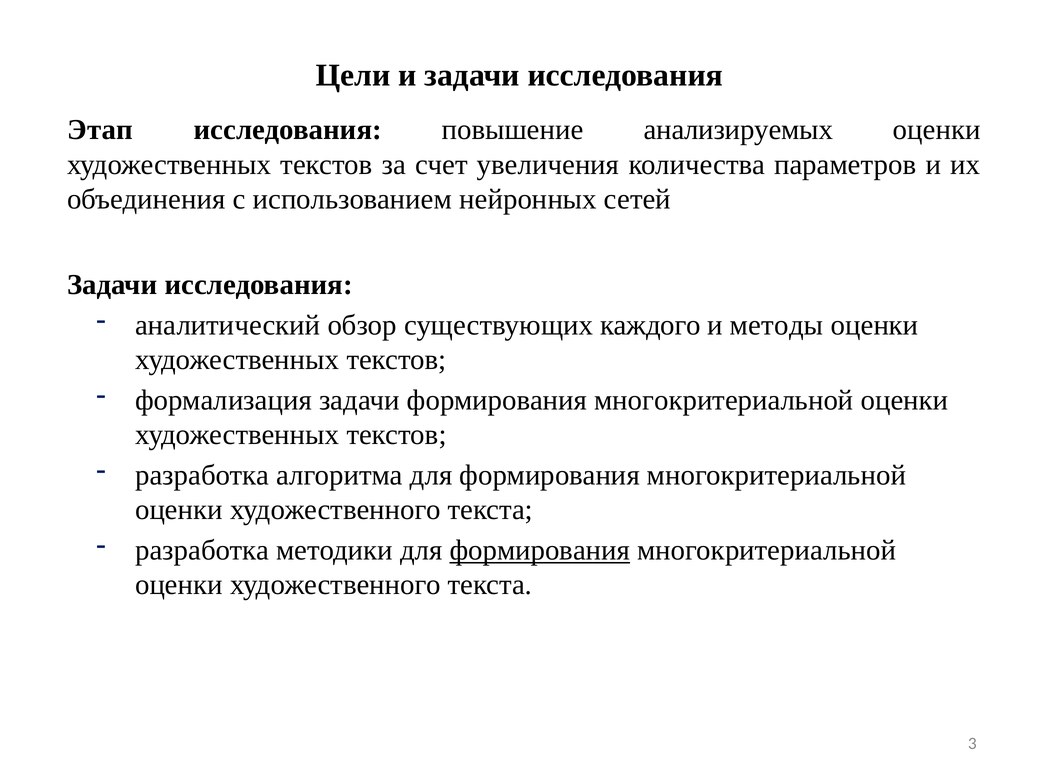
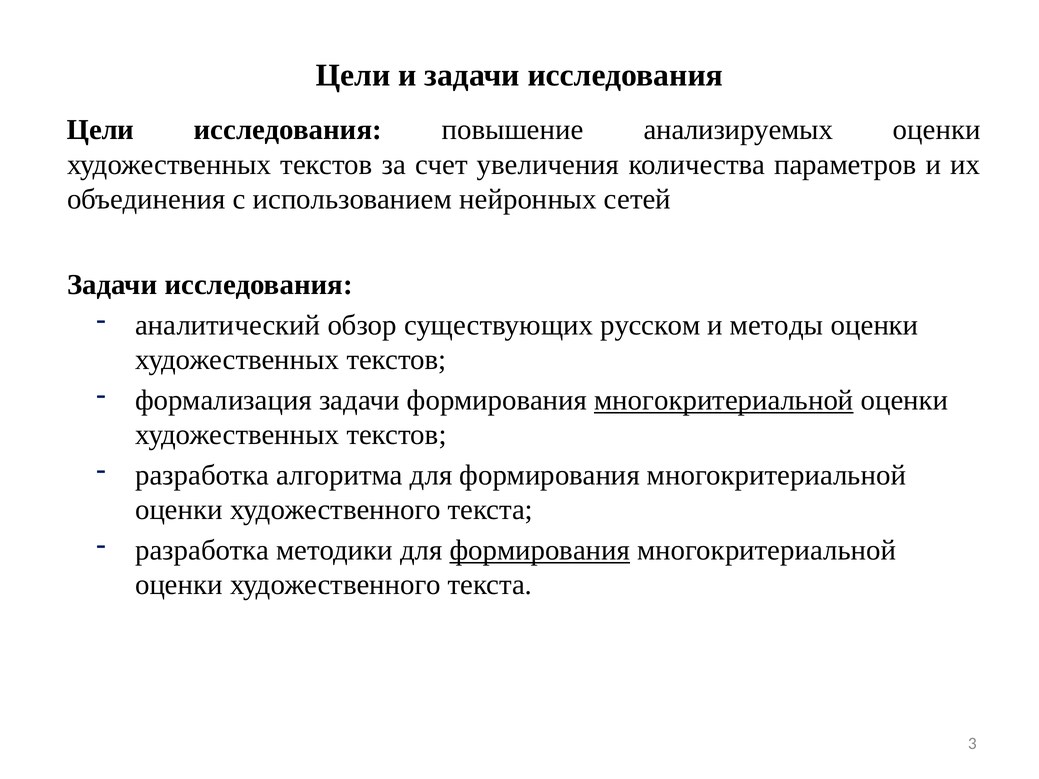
Этап at (100, 130): Этап -> Цели
каждого: каждого -> русском
многокритериальной at (724, 400) underline: none -> present
